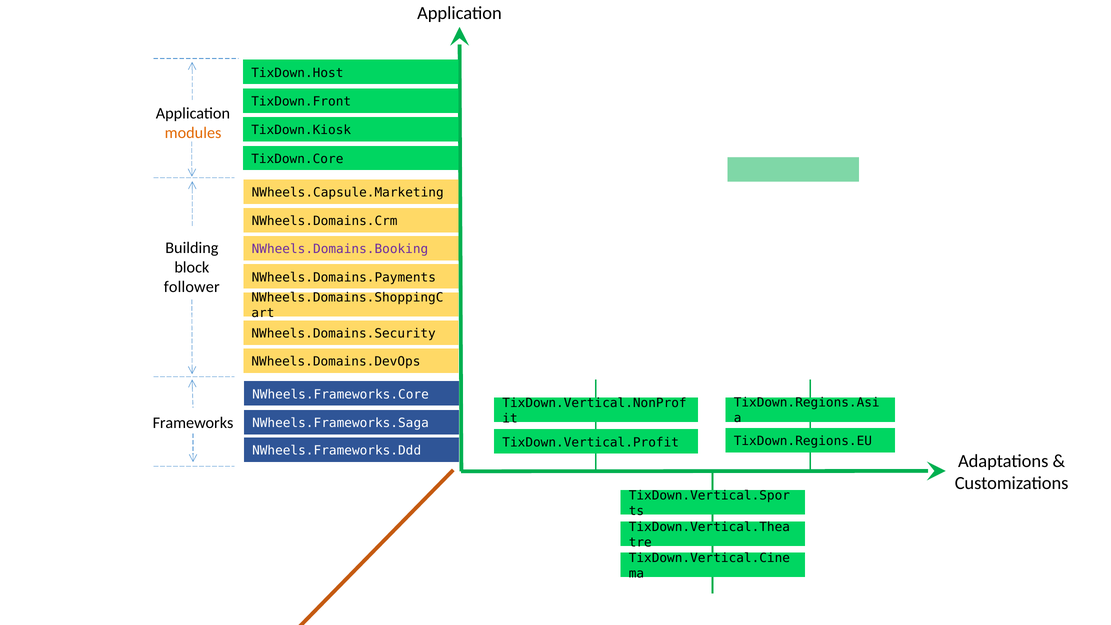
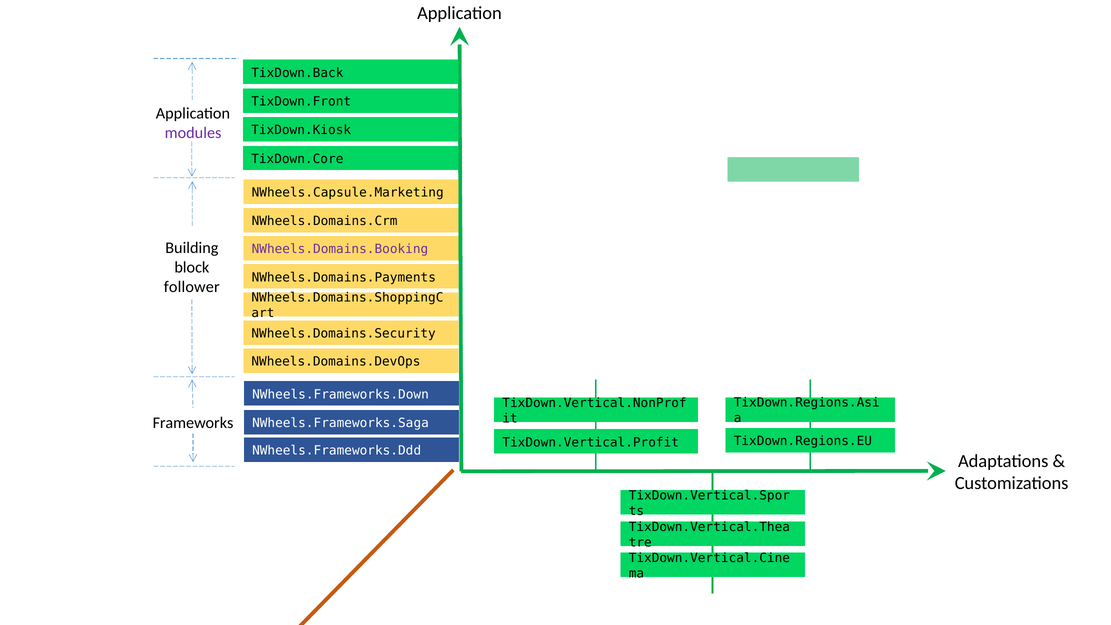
TixDown.Host: TixDown.Host -> TixDown.Back
modules colour: orange -> purple
NWheels.Frameworks.Core: NWheels.Frameworks.Core -> NWheels.Frameworks.Down
